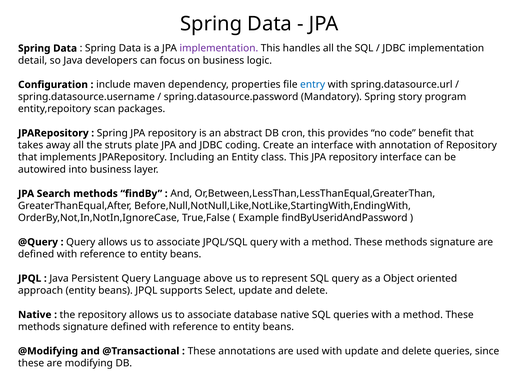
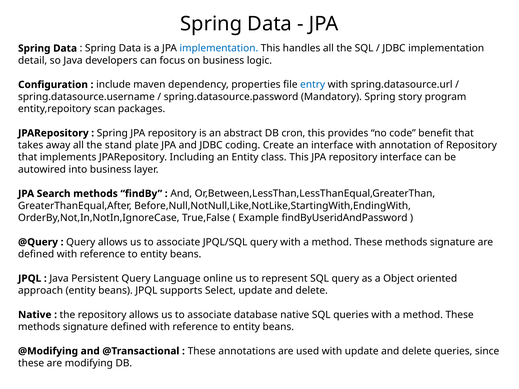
implementation at (219, 48) colour: purple -> blue
struts: struts -> stand
above: above -> online
